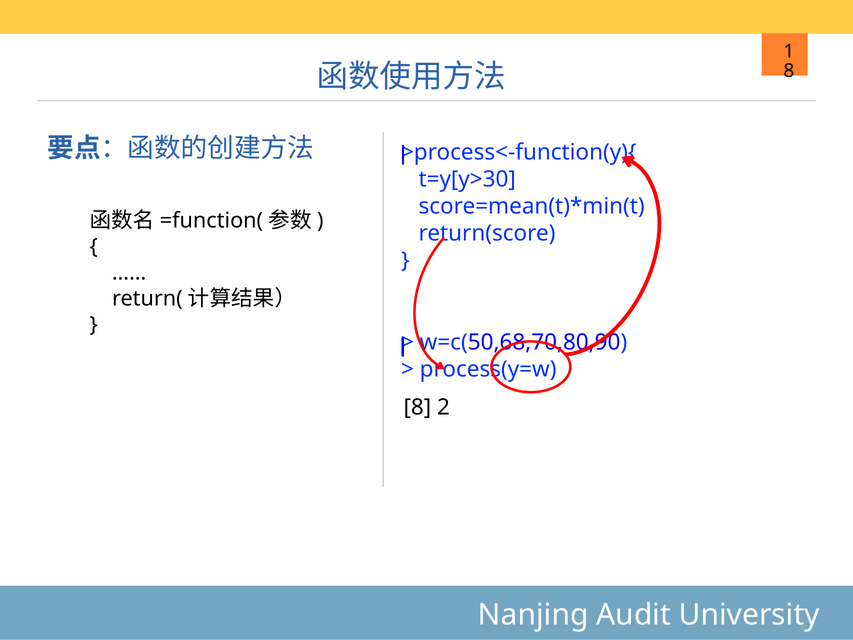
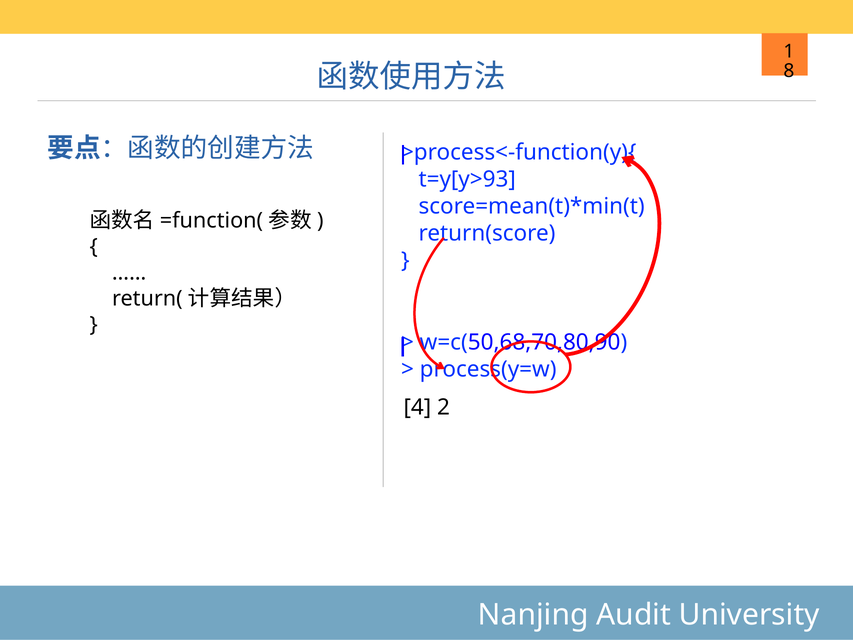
t=y[y>30: t=y[y>30 -> t=y[y>93
8 at (417, 407): 8 -> 4
